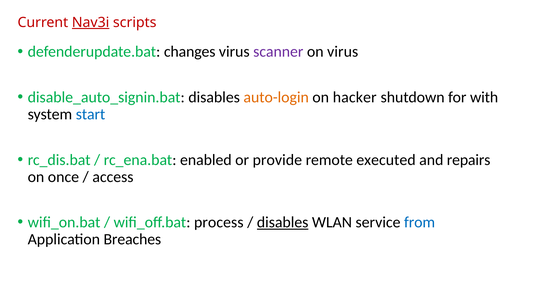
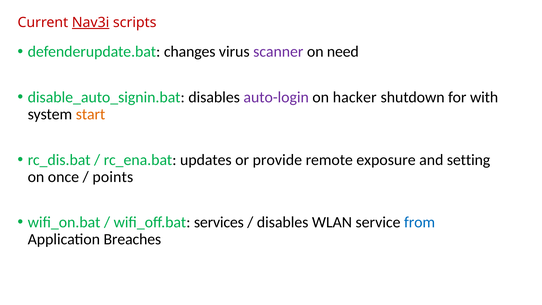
on virus: virus -> need
auto-login colour: orange -> purple
start colour: blue -> orange
enabled: enabled -> updates
executed: executed -> exposure
repairs: repairs -> setting
access: access -> points
process: process -> services
disables at (283, 222) underline: present -> none
